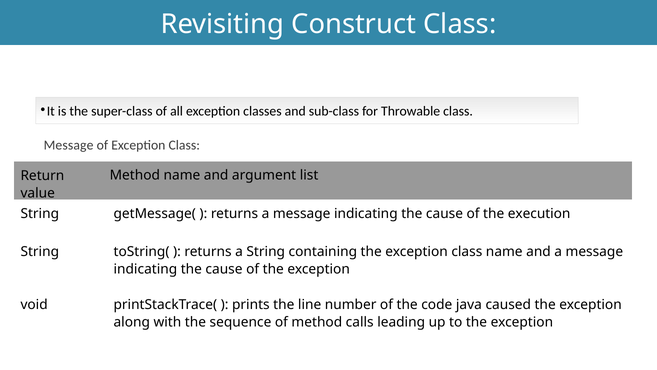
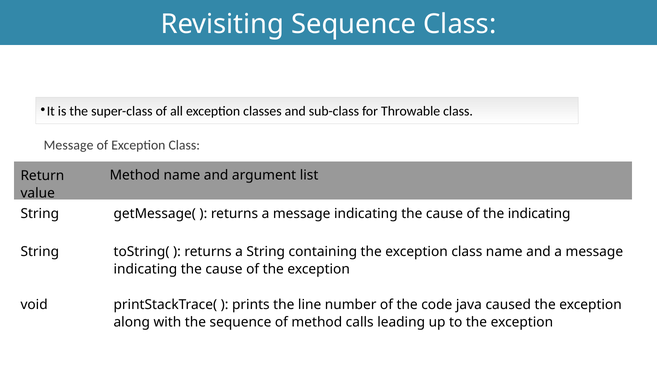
Revisiting Construct: Construct -> Sequence
the execution: execution -> indicating
